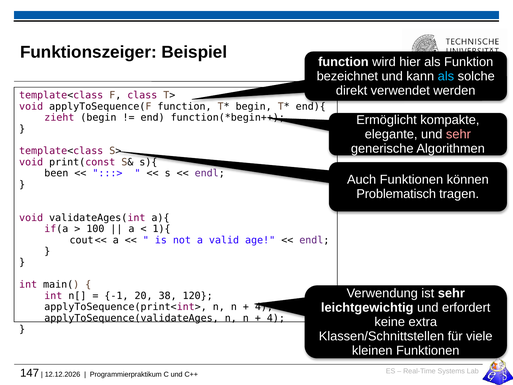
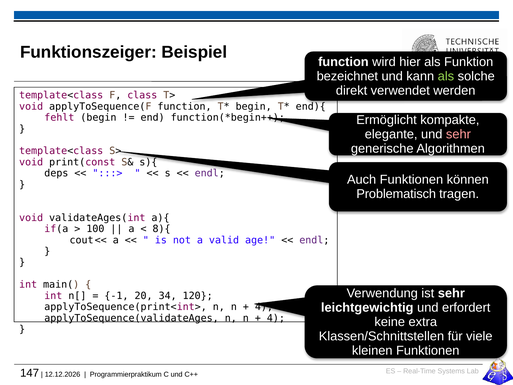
als at (446, 76) colour: light blue -> light green
zieht: zieht -> fehlt
been: been -> deps
1){: 1){ -> 8){
38: 38 -> 34
